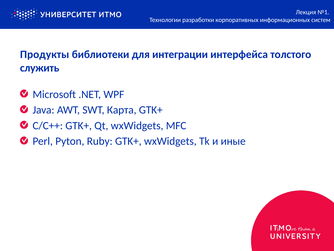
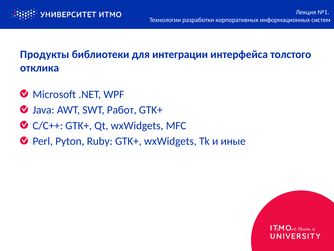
служить: служить -> отклика
Карта: Карта -> Работ
